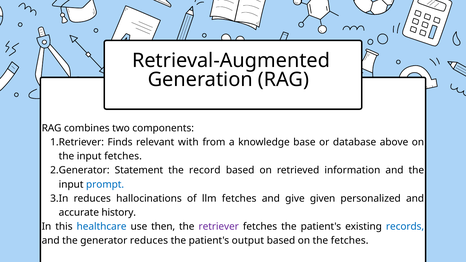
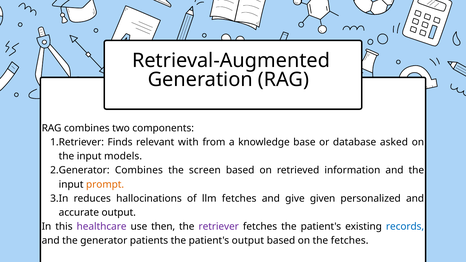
above: above -> asked
input fetches: fetches -> models
Statement at (139, 170): Statement -> Combines
record: record -> screen
prompt colour: blue -> orange
accurate history: history -> output
healthcare colour: blue -> purple
generator reduces: reduces -> patients
